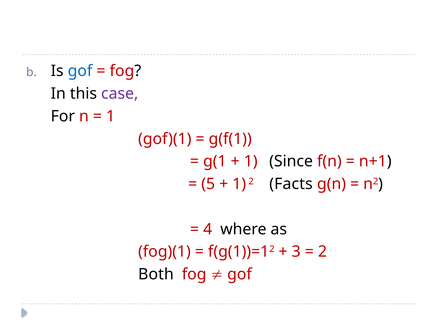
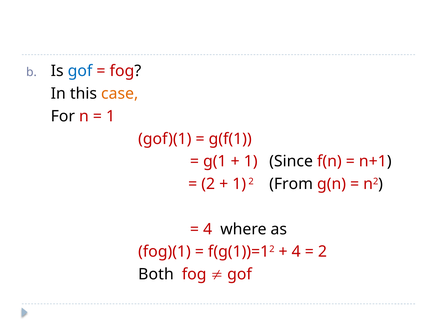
case colour: purple -> orange
5 at (208, 184): 5 -> 2
Facts: Facts -> From
3 at (296, 252): 3 -> 4
